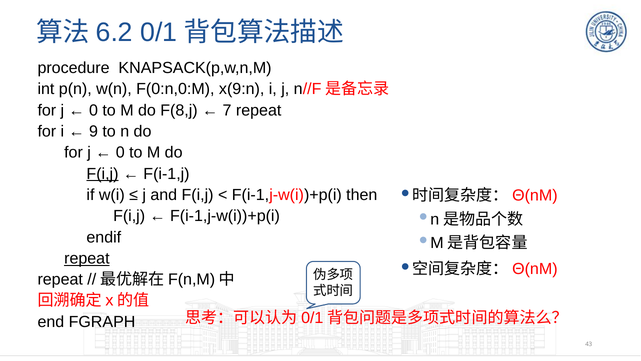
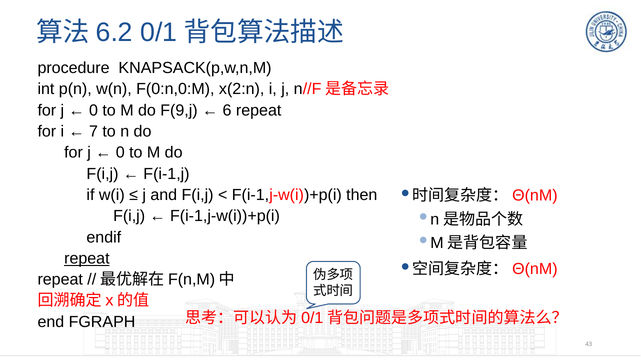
x(9:n: x(9:n -> x(2:n
F(8,j: F(8,j -> F(9,j
7: 7 -> 6
9: 9 -> 7
F(i,j at (102, 173) underline: present -> none
